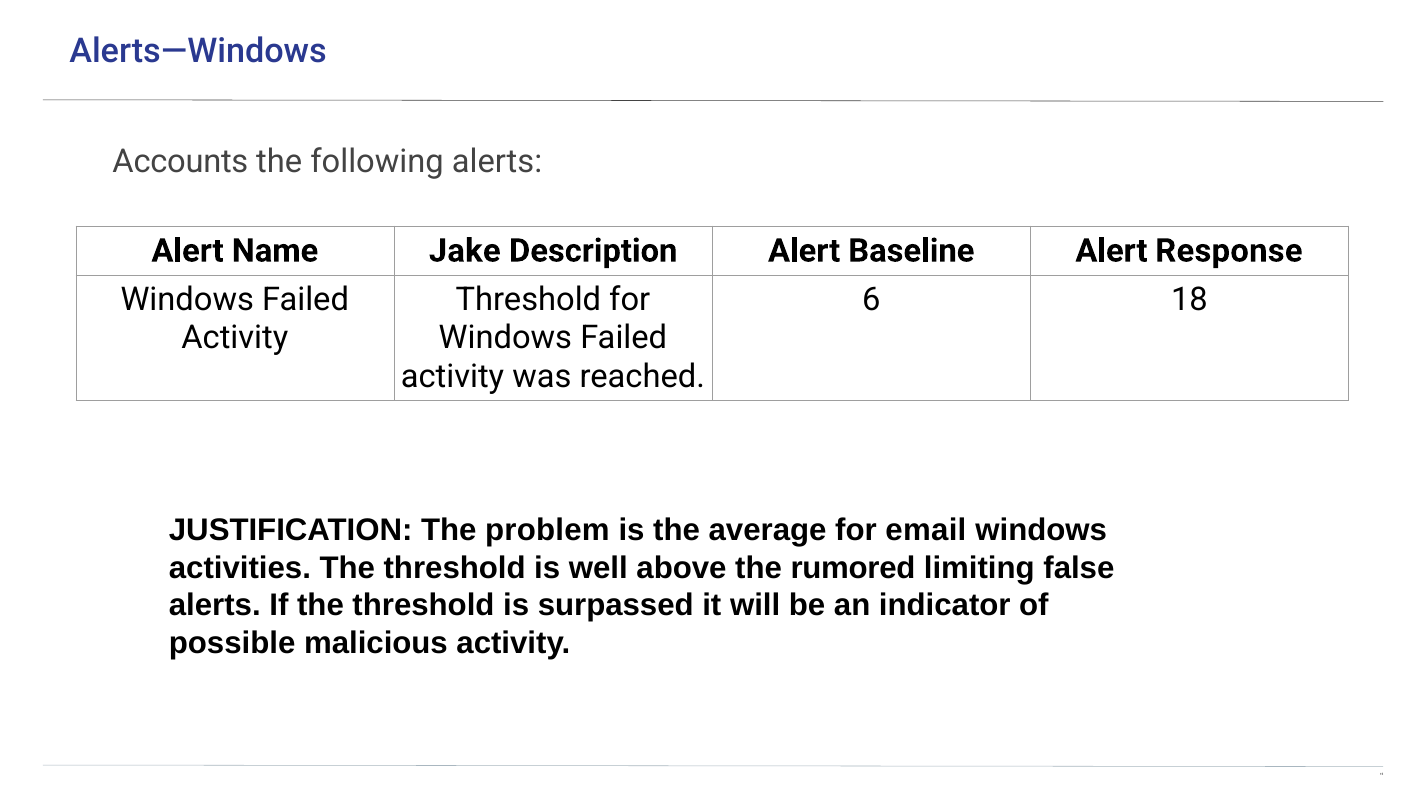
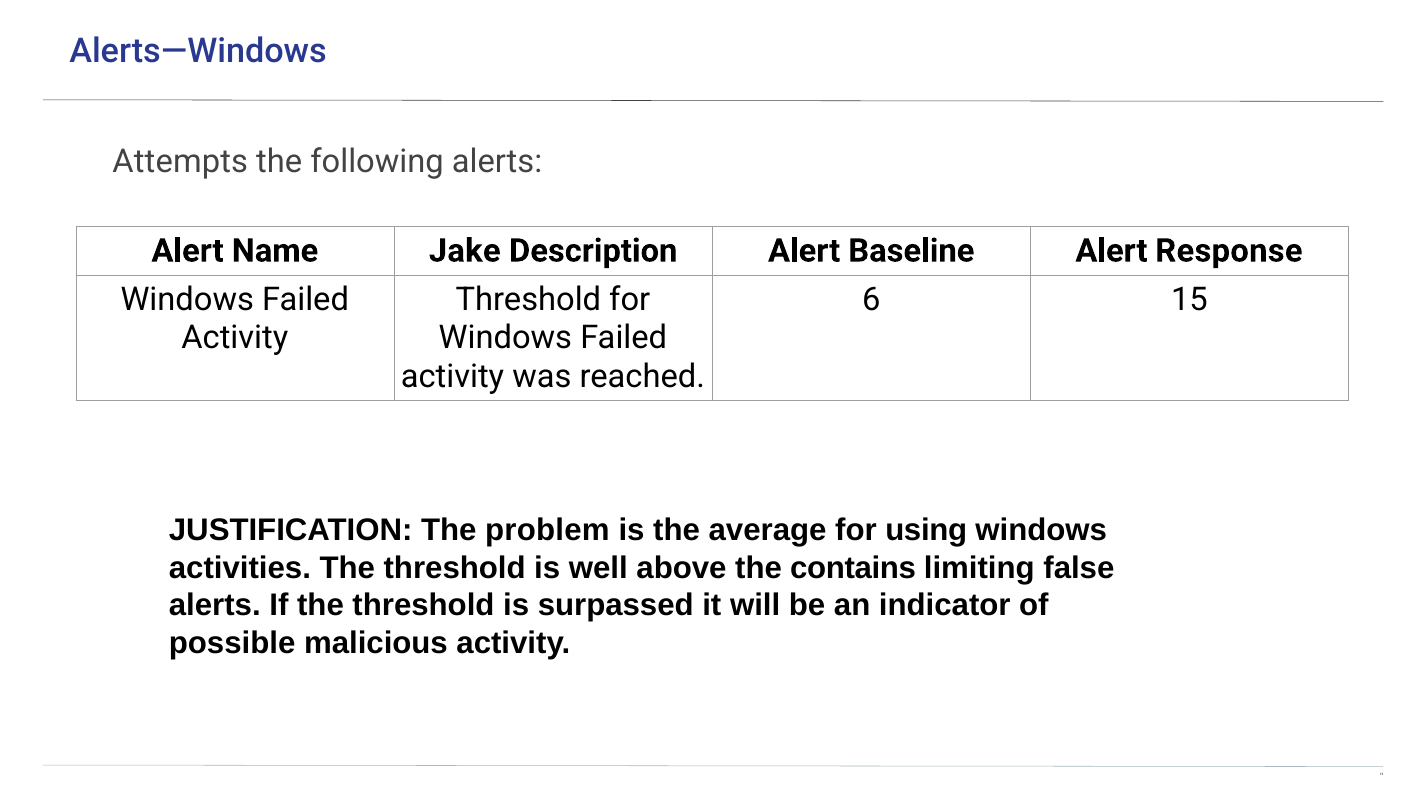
Accounts: Accounts -> Attempts
6 18: 18 -> 15
email: email -> using
rumored: rumored -> contains
